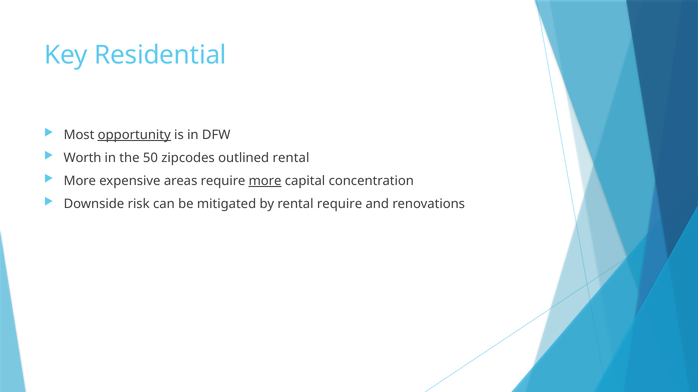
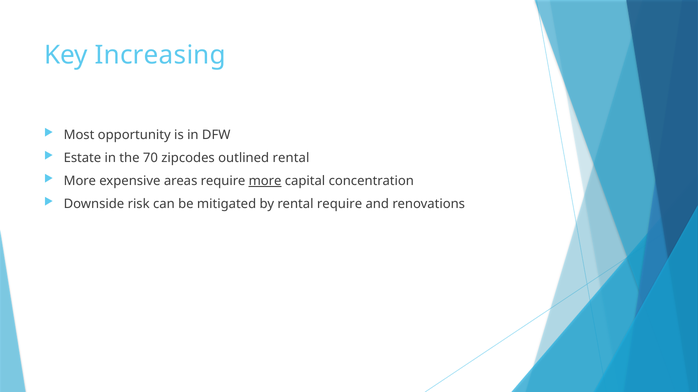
Residential: Residential -> Increasing
opportunity underline: present -> none
Worth: Worth -> Estate
50: 50 -> 70
